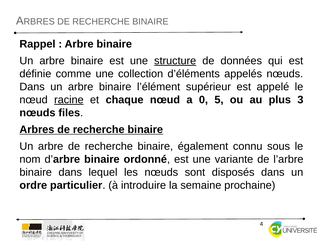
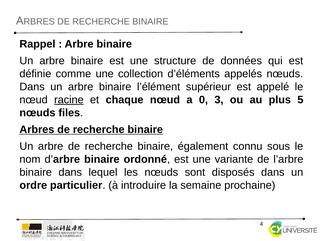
structure underline: present -> none
5: 5 -> 3
3: 3 -> 5
